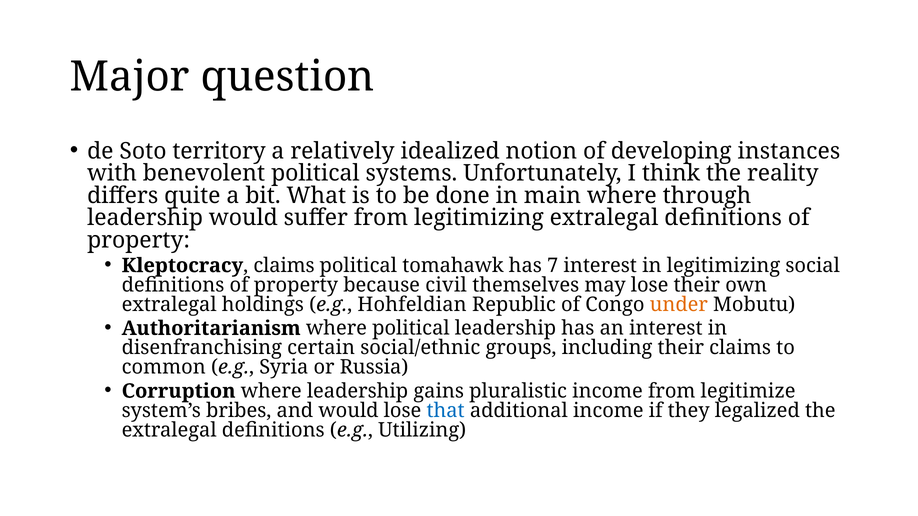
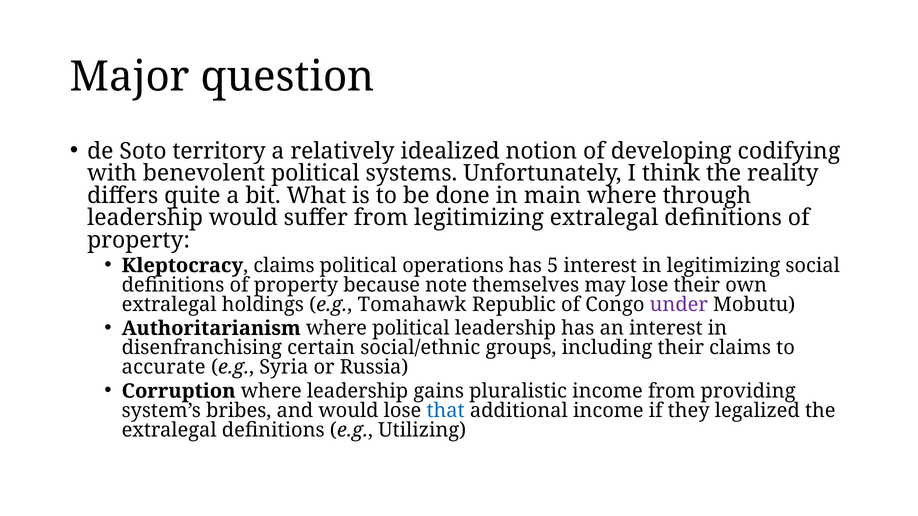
instances: instances -> codifying
tomahawk: tomahawk -> operations
7: 7 -> 5
civil: civil -> note
Hohfeldian: Hohfeldian -> Tomahawk
under colour: orange -> purple
common: common -> accurate
legitimize: legitimize -> providing
